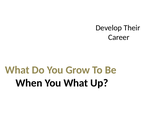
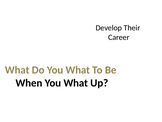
Do You Grow: Grow -> What
